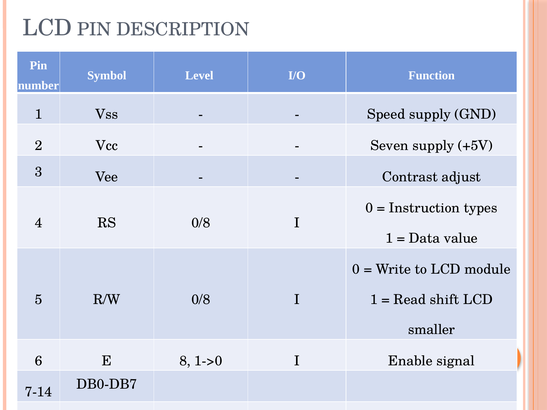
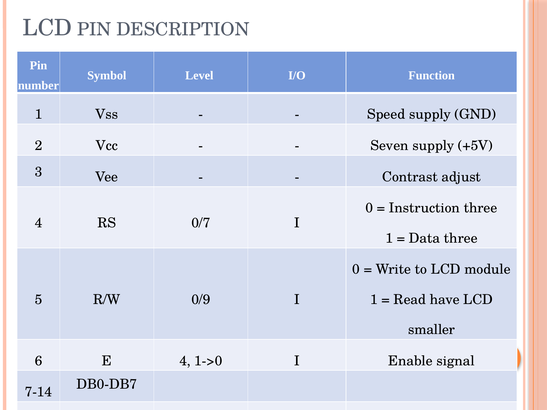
Instruction types: types -> three
RS 0/8: 0/8 -> 0/7
Data value: value -> three
R/W 0/8: 0/8 -> 0/9
shift: shift -> have
E 8: 8 -> 4
